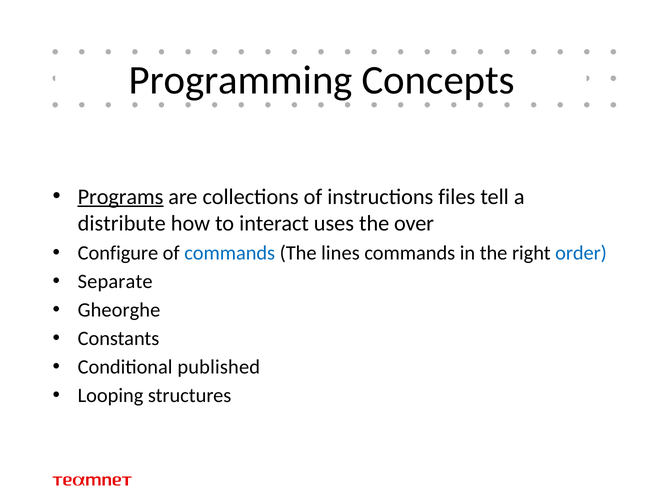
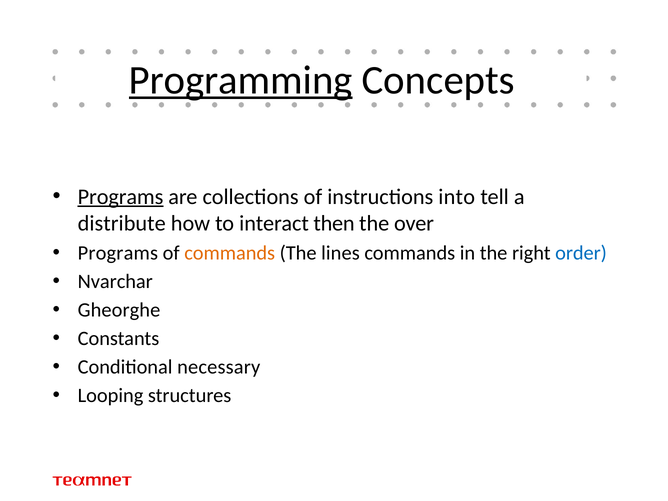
Programming underline: none -> present
files: files -> into
uses: uses -> then
Configure at (118, 253): Configure -> Programs
commands at (230, 253) colour: blue -> orange
Separate: Separate -> Nvarchar
published: published -> necessary
